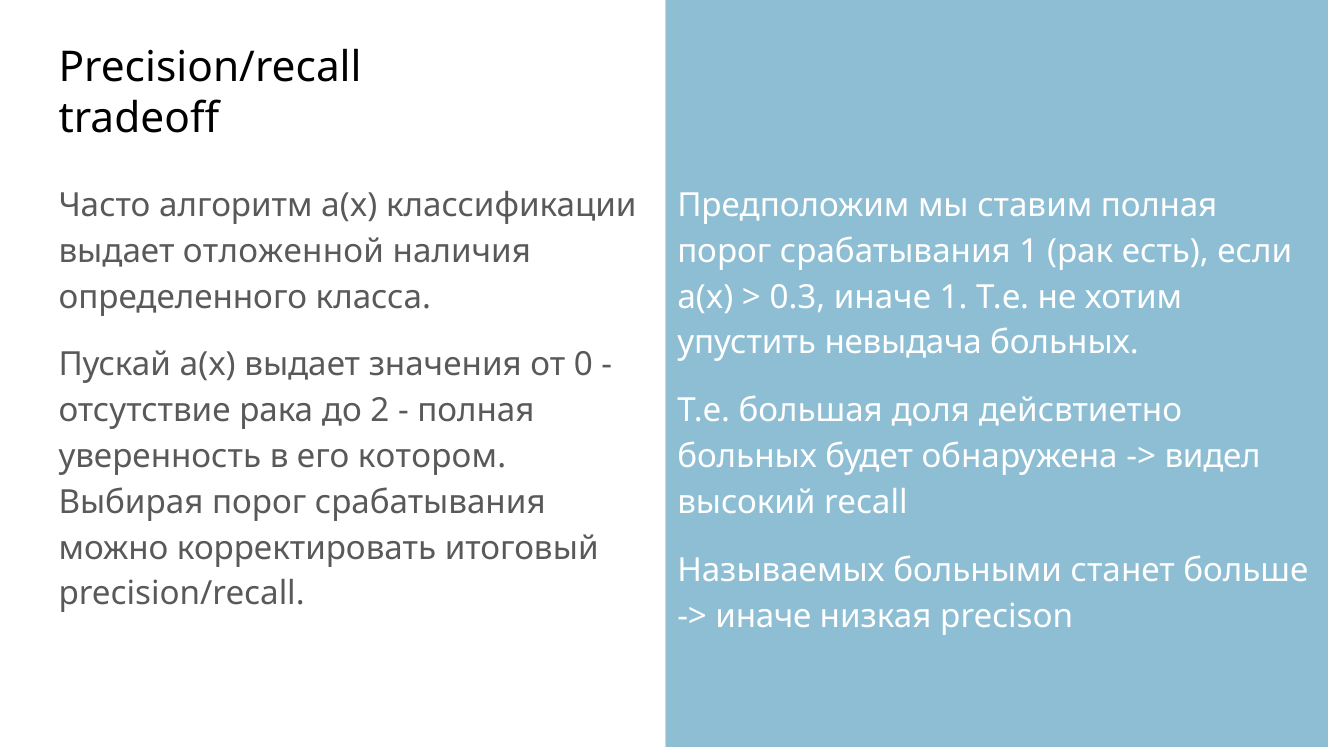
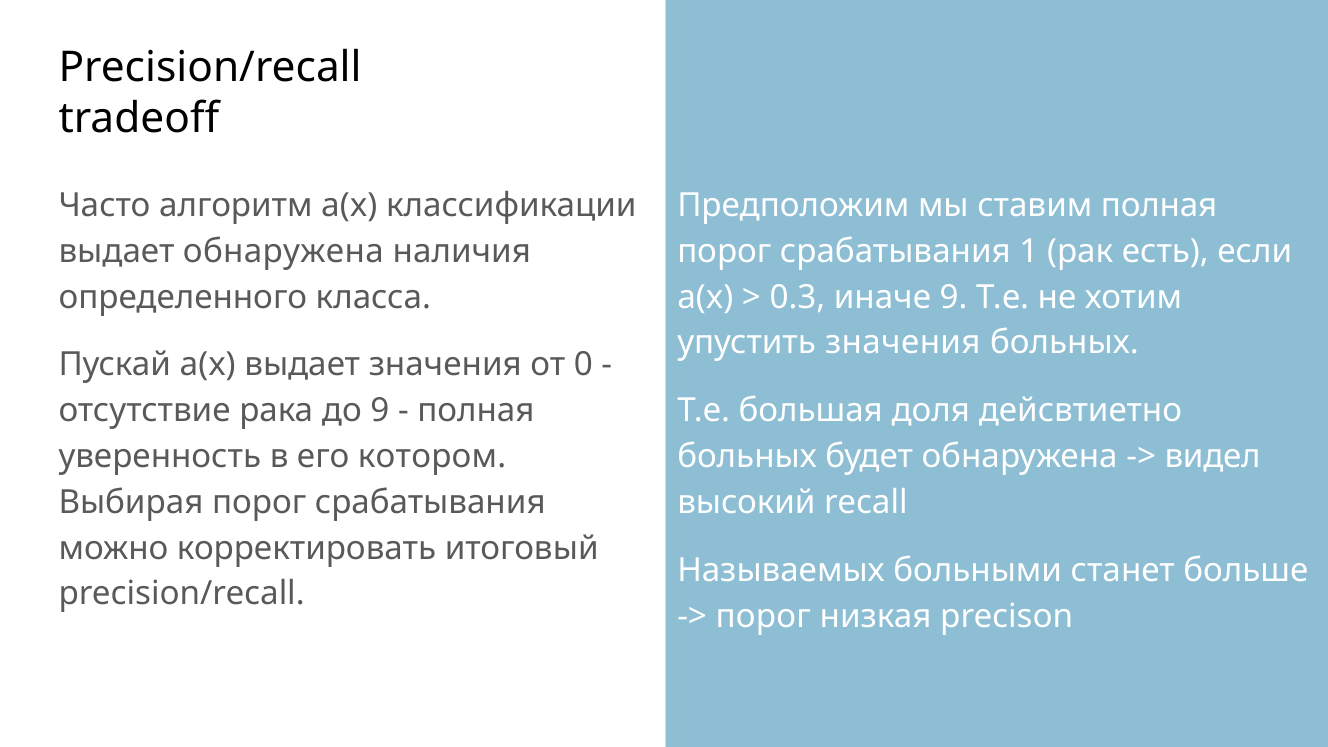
выдает отложенной: отложенной -> обнаружена
иначе 1: 1 -> 9
упустить невыдача: невыдача -> значения
до 2: 2 -> 9
иначе at (763, 616): иначе -> порог
